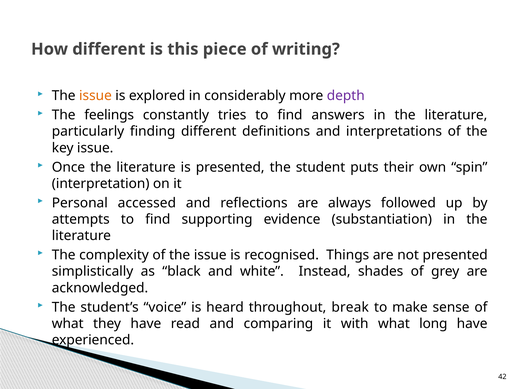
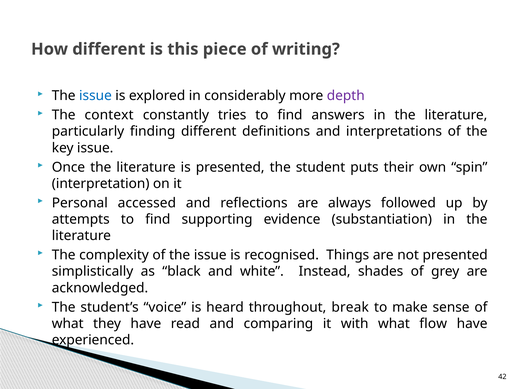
issue at (95, 96) colour: orange -> blue
feelings: feelings -> context
long: long -> flow
